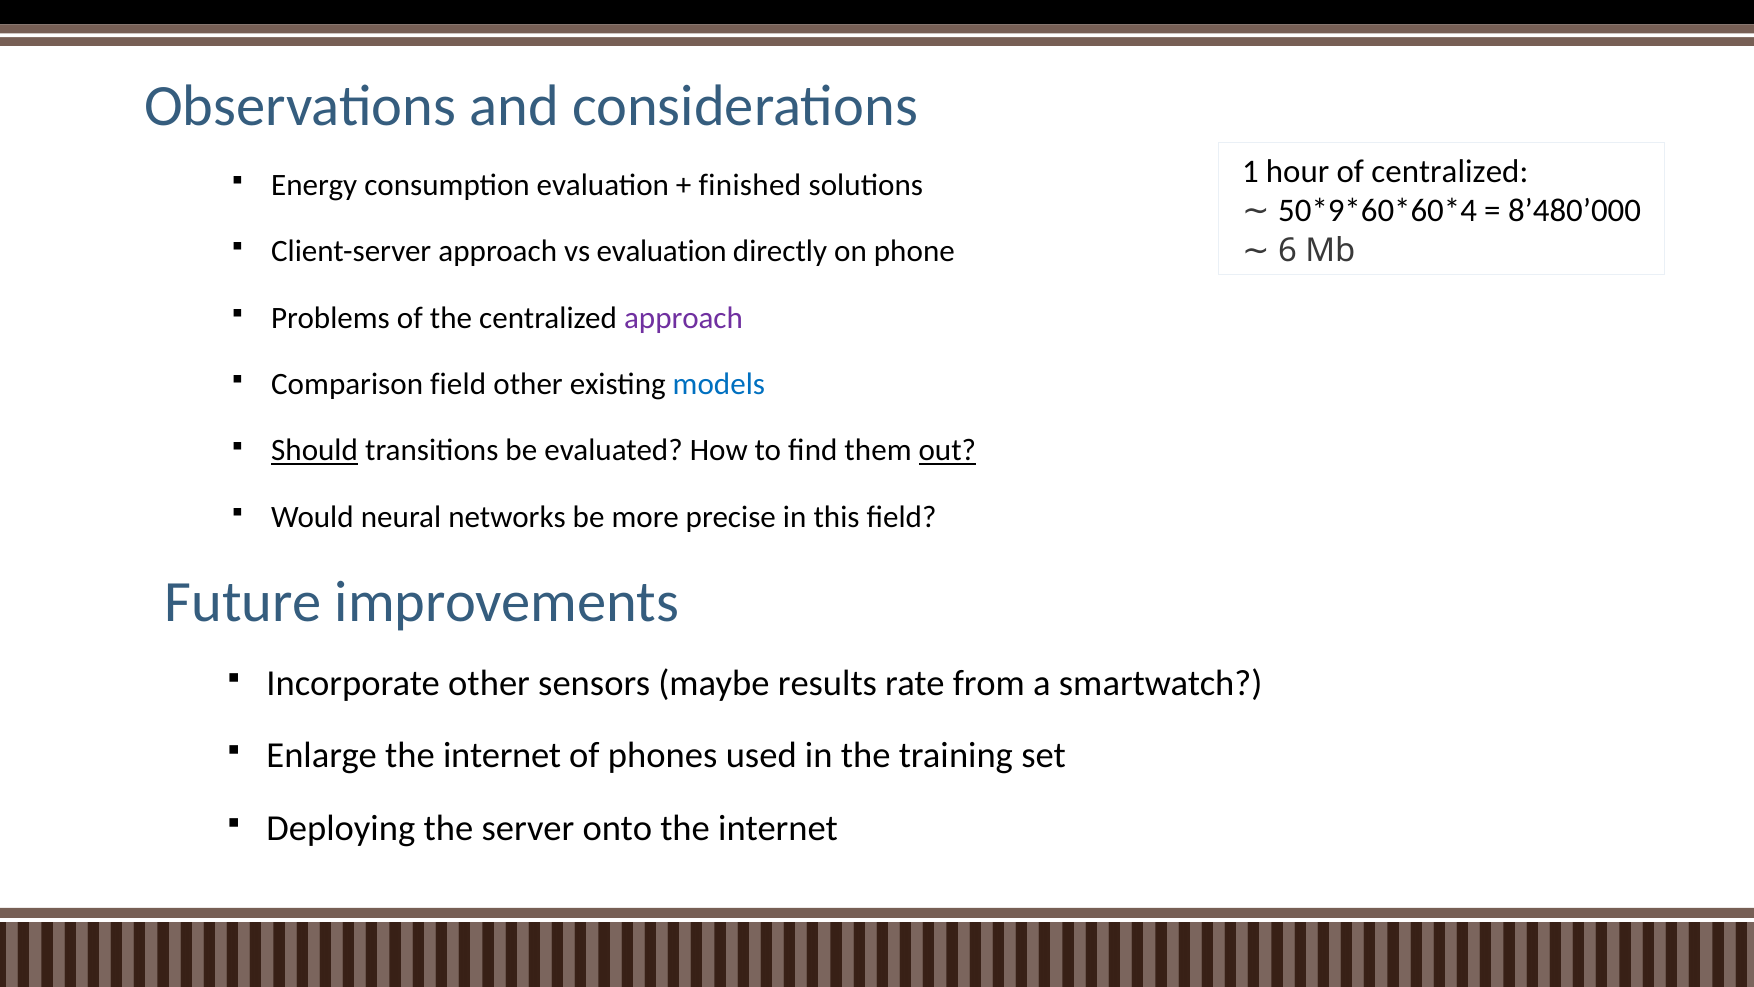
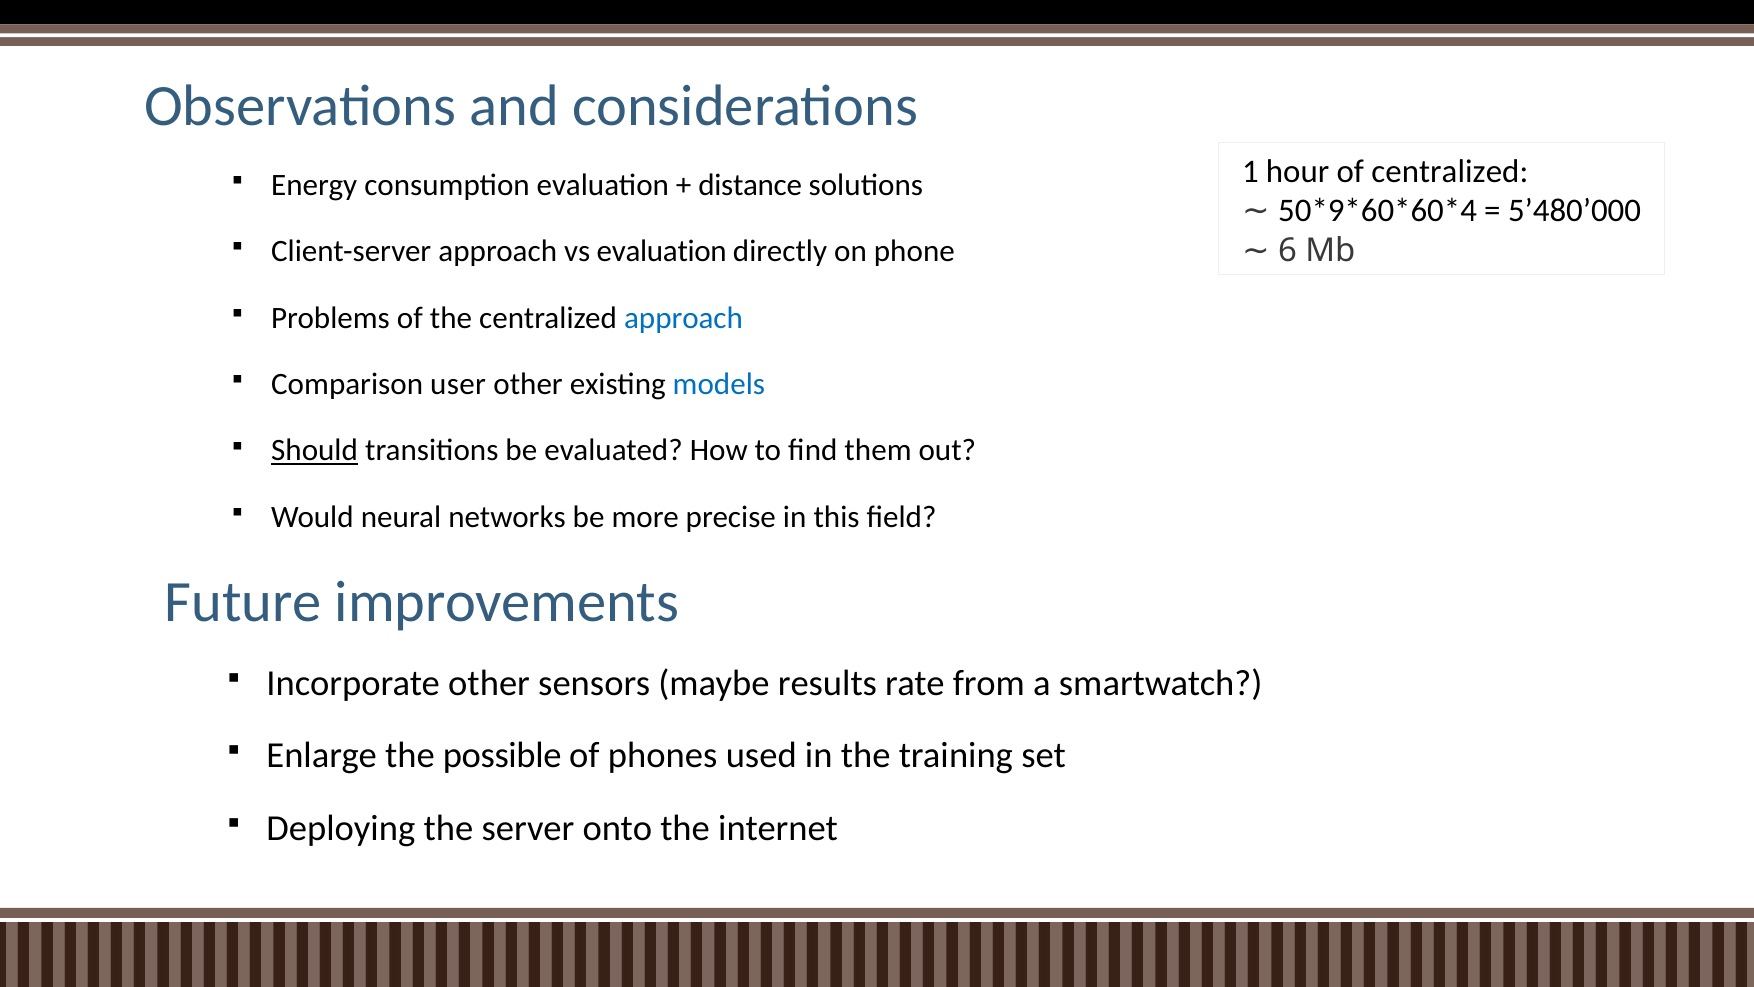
finished: finished -> distance
8’480’000: 8’480’000 -> 5’480’000
approach at (683, 318) colour: purple -> blue
Comparison field: field -> user
out underline: present -> none
Enlarge the internet: internet -> possible
